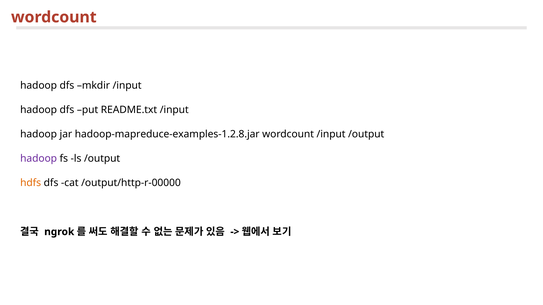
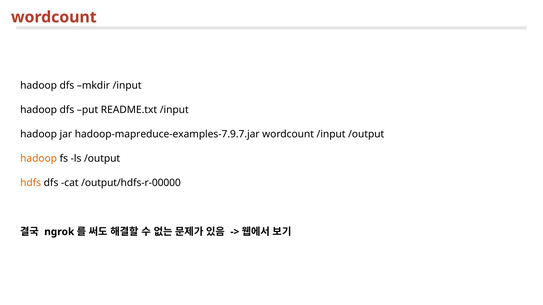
hadoop-mapreduce-examples-1.2.8.jar: hadoop-mapreduce-examples-1.2.8.jar -> hadoop-mapreduce-examples-7.9.7.jar
hadoop at (39, 159) colour: purple -> orange
/output/http-r-00000: /output/http-r-00000 -> /output/hdfs-r-00000
